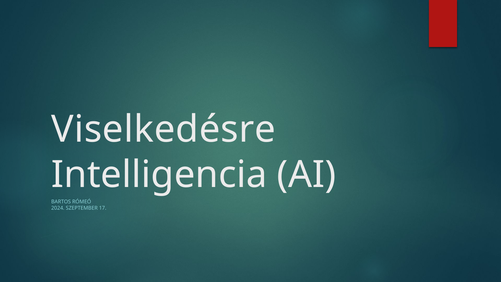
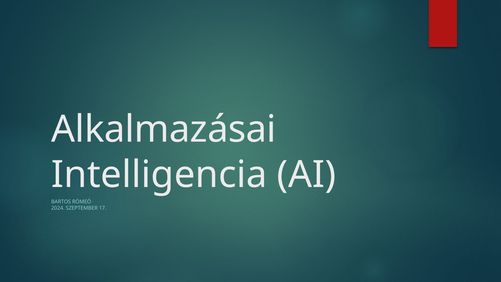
Viselkedésre: Viselkedésre -> Alkalmazásai
